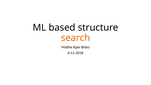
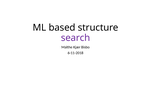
search colour: orange -> purple
